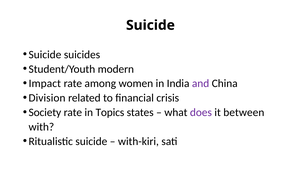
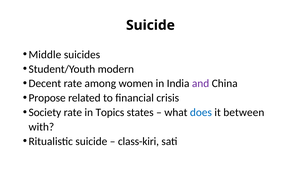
Suicide at (45, 55): Suicide -> Middle
Impact: Impact -> Decent
Division: Division -> Propose
does colour: purple -> blue
with-kiri: with-kiri -> class-kiri
